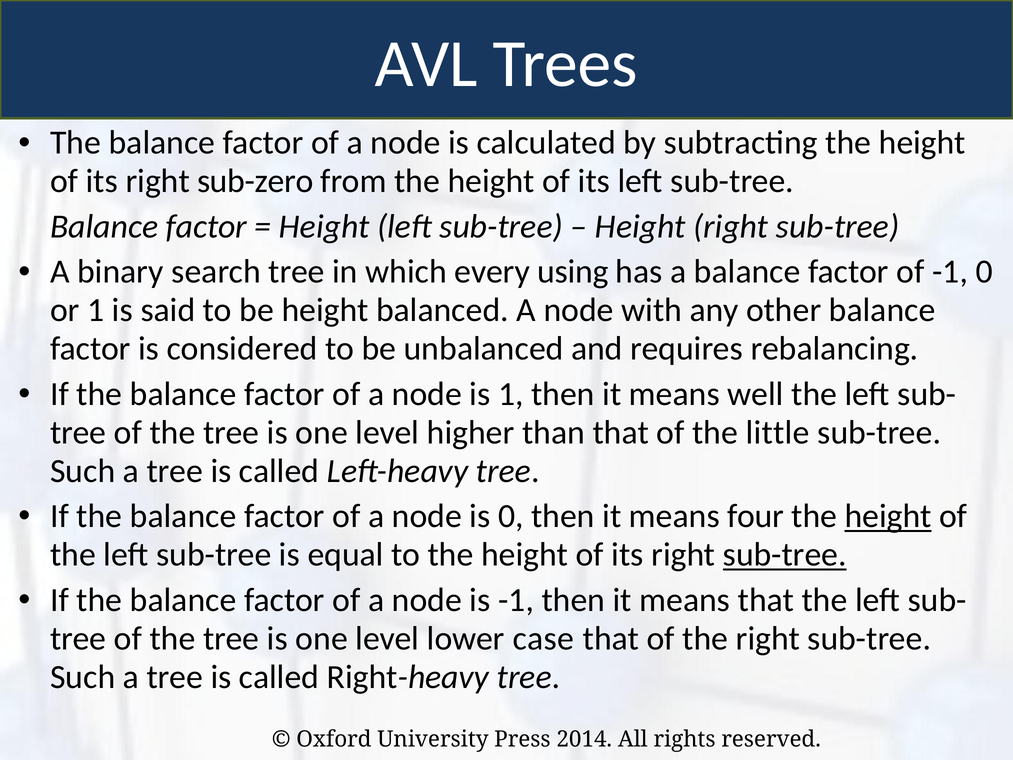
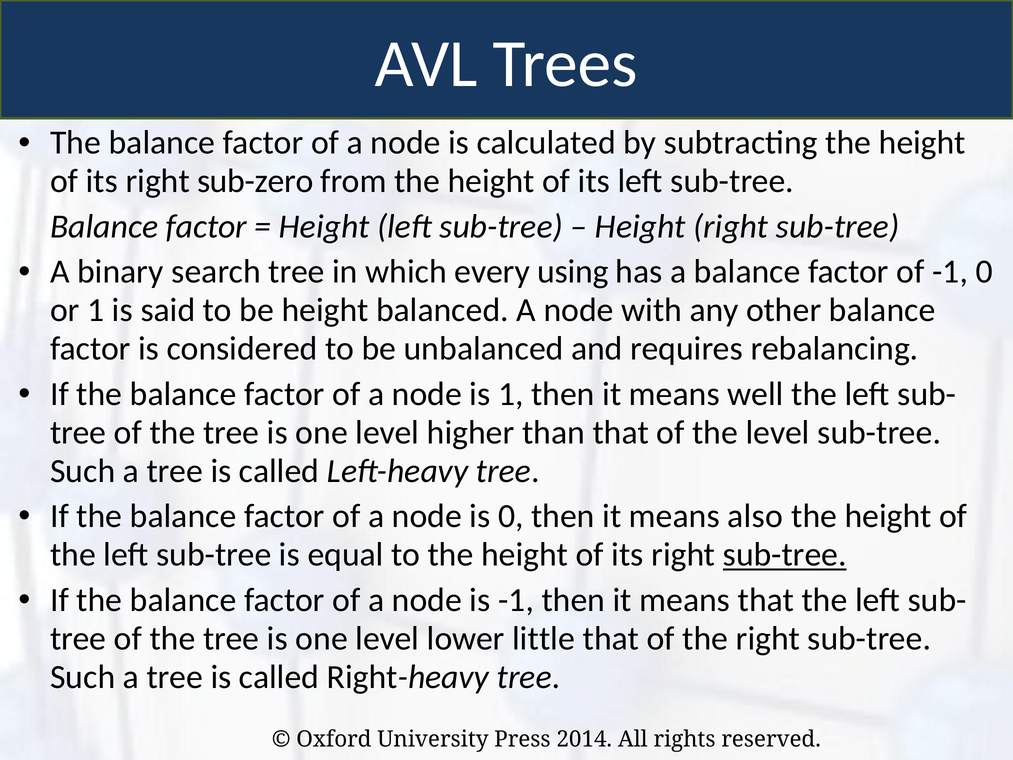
the little: little -> level
four: four -> also
height at (888, 516) underline: present -> none
case: case -> little
